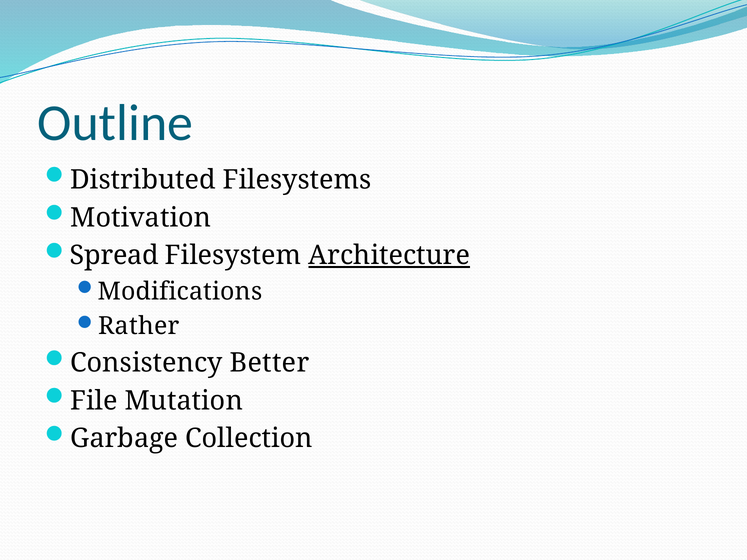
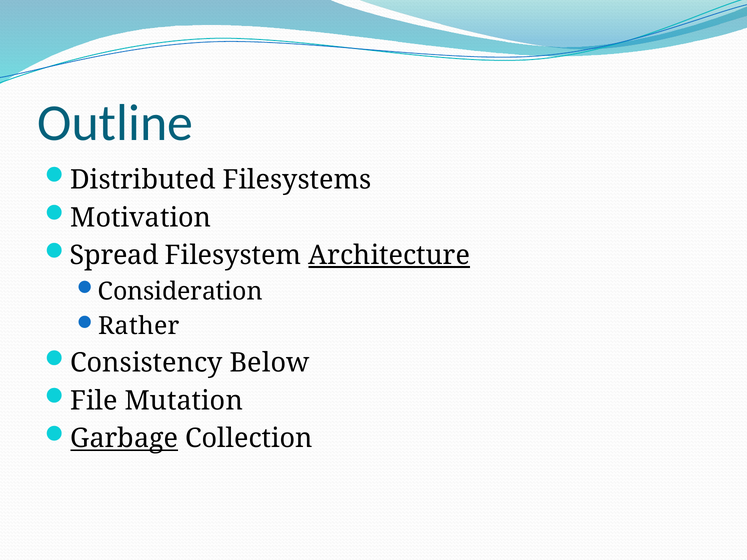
Modifications: Modifications -> Consideration
Better: Better -> Below
Garbage underline: none -> present
